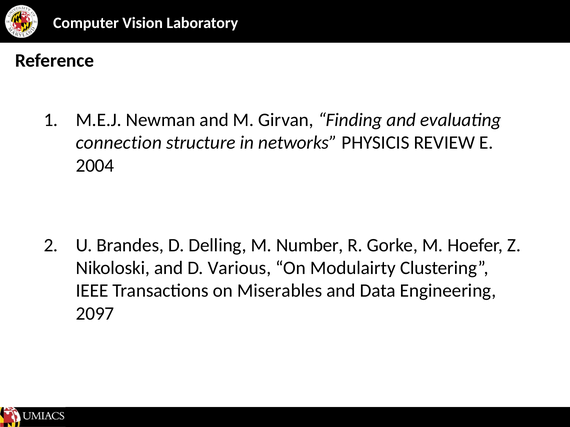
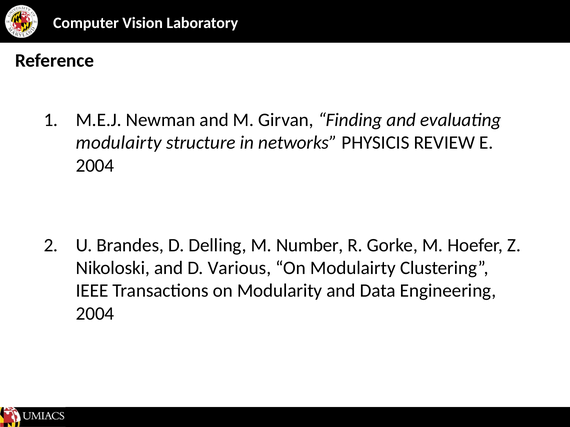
connection at (119, 143): connection -> modulairty
Miserables: Miserables -> Modularity
2097 at (95, 314): 2097 -> 2004
